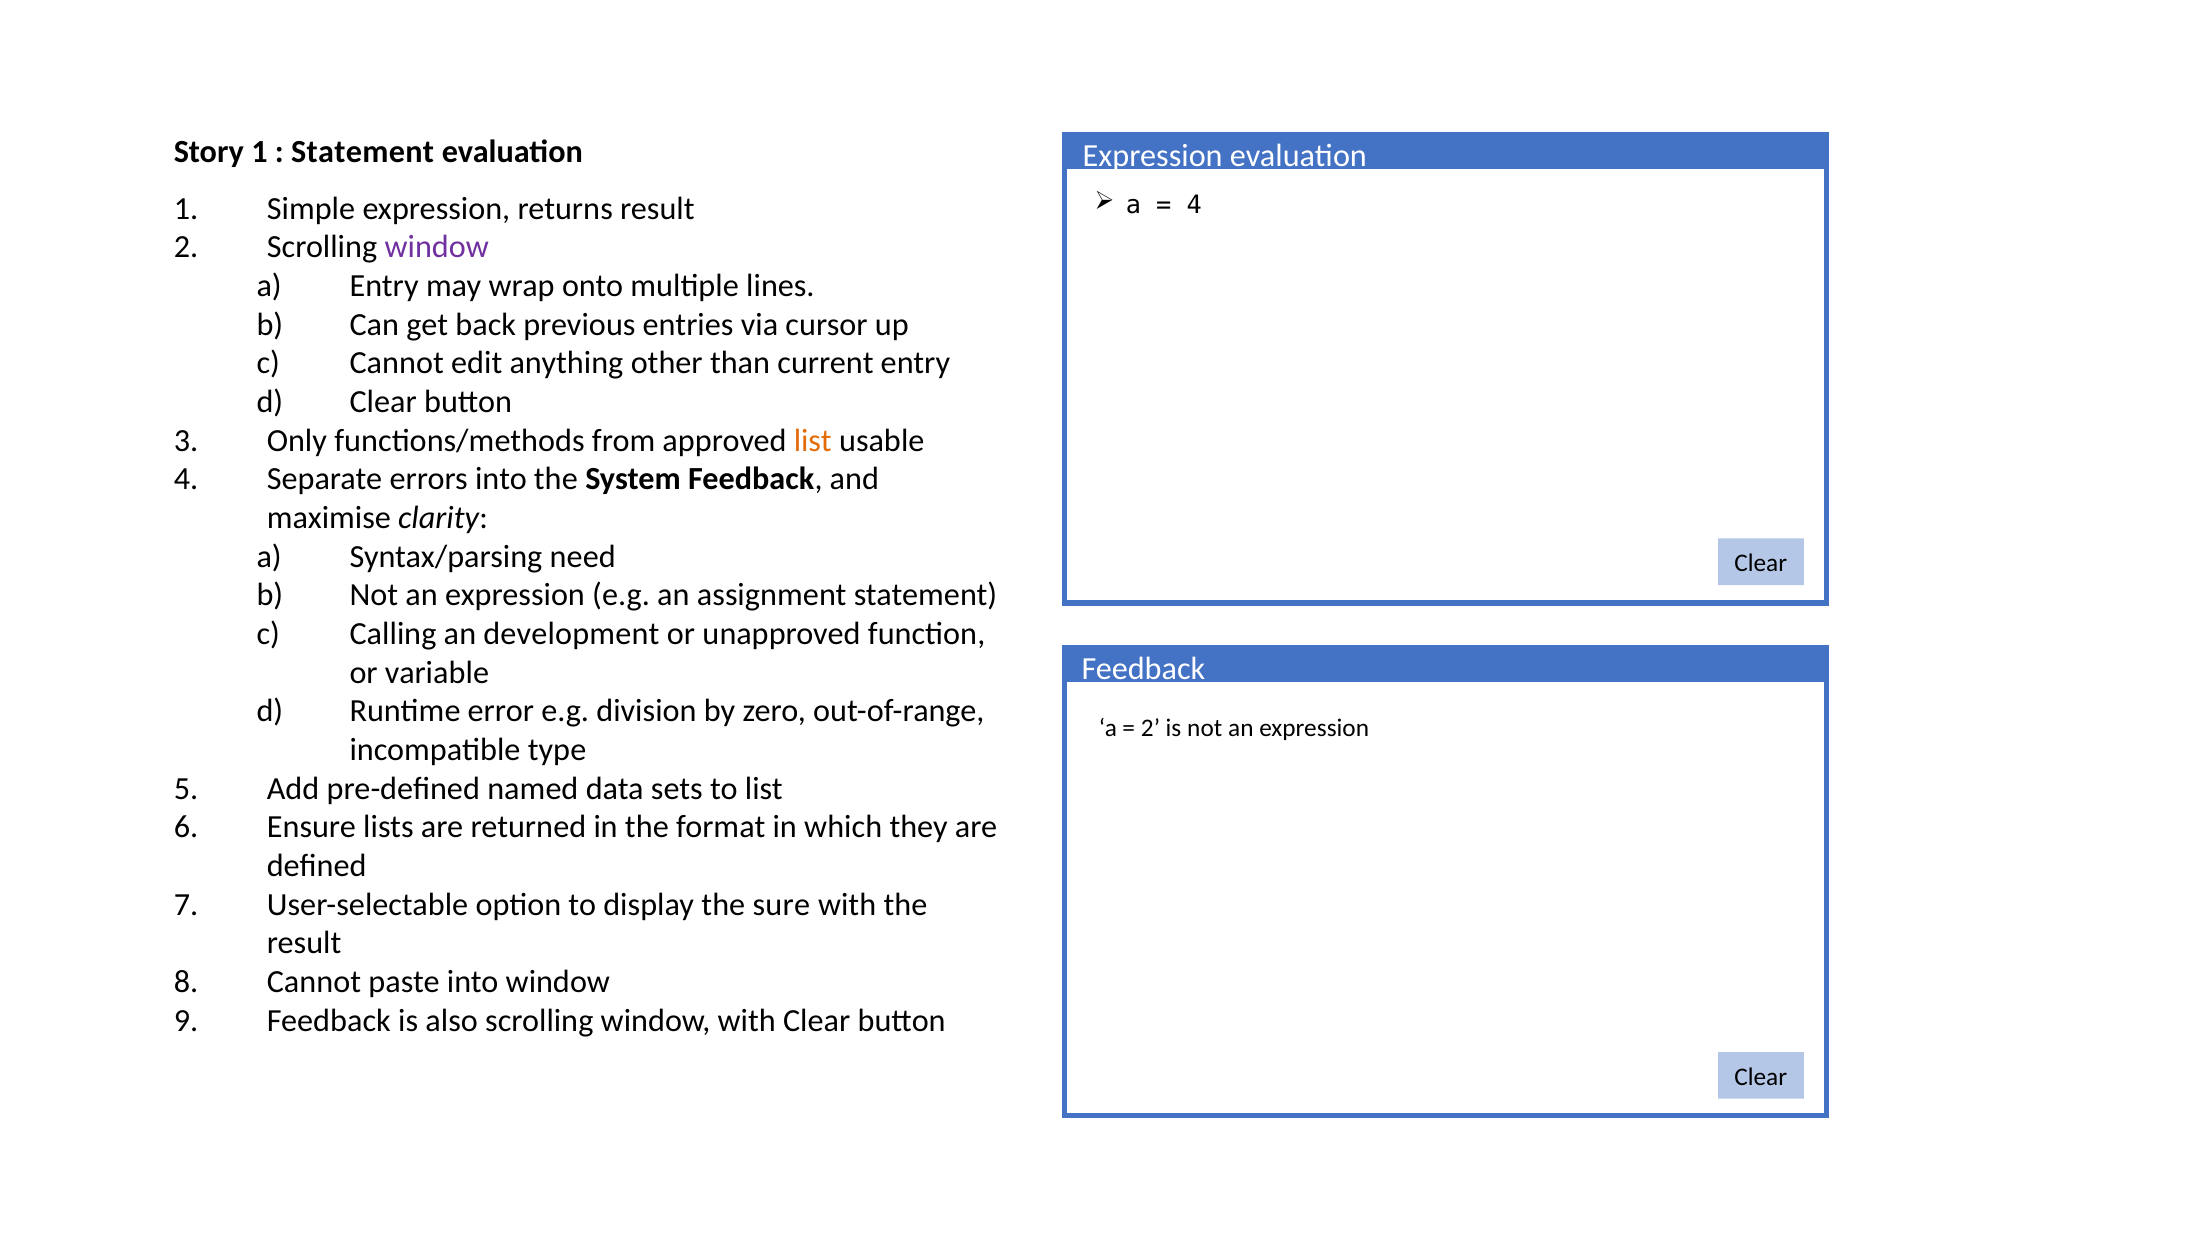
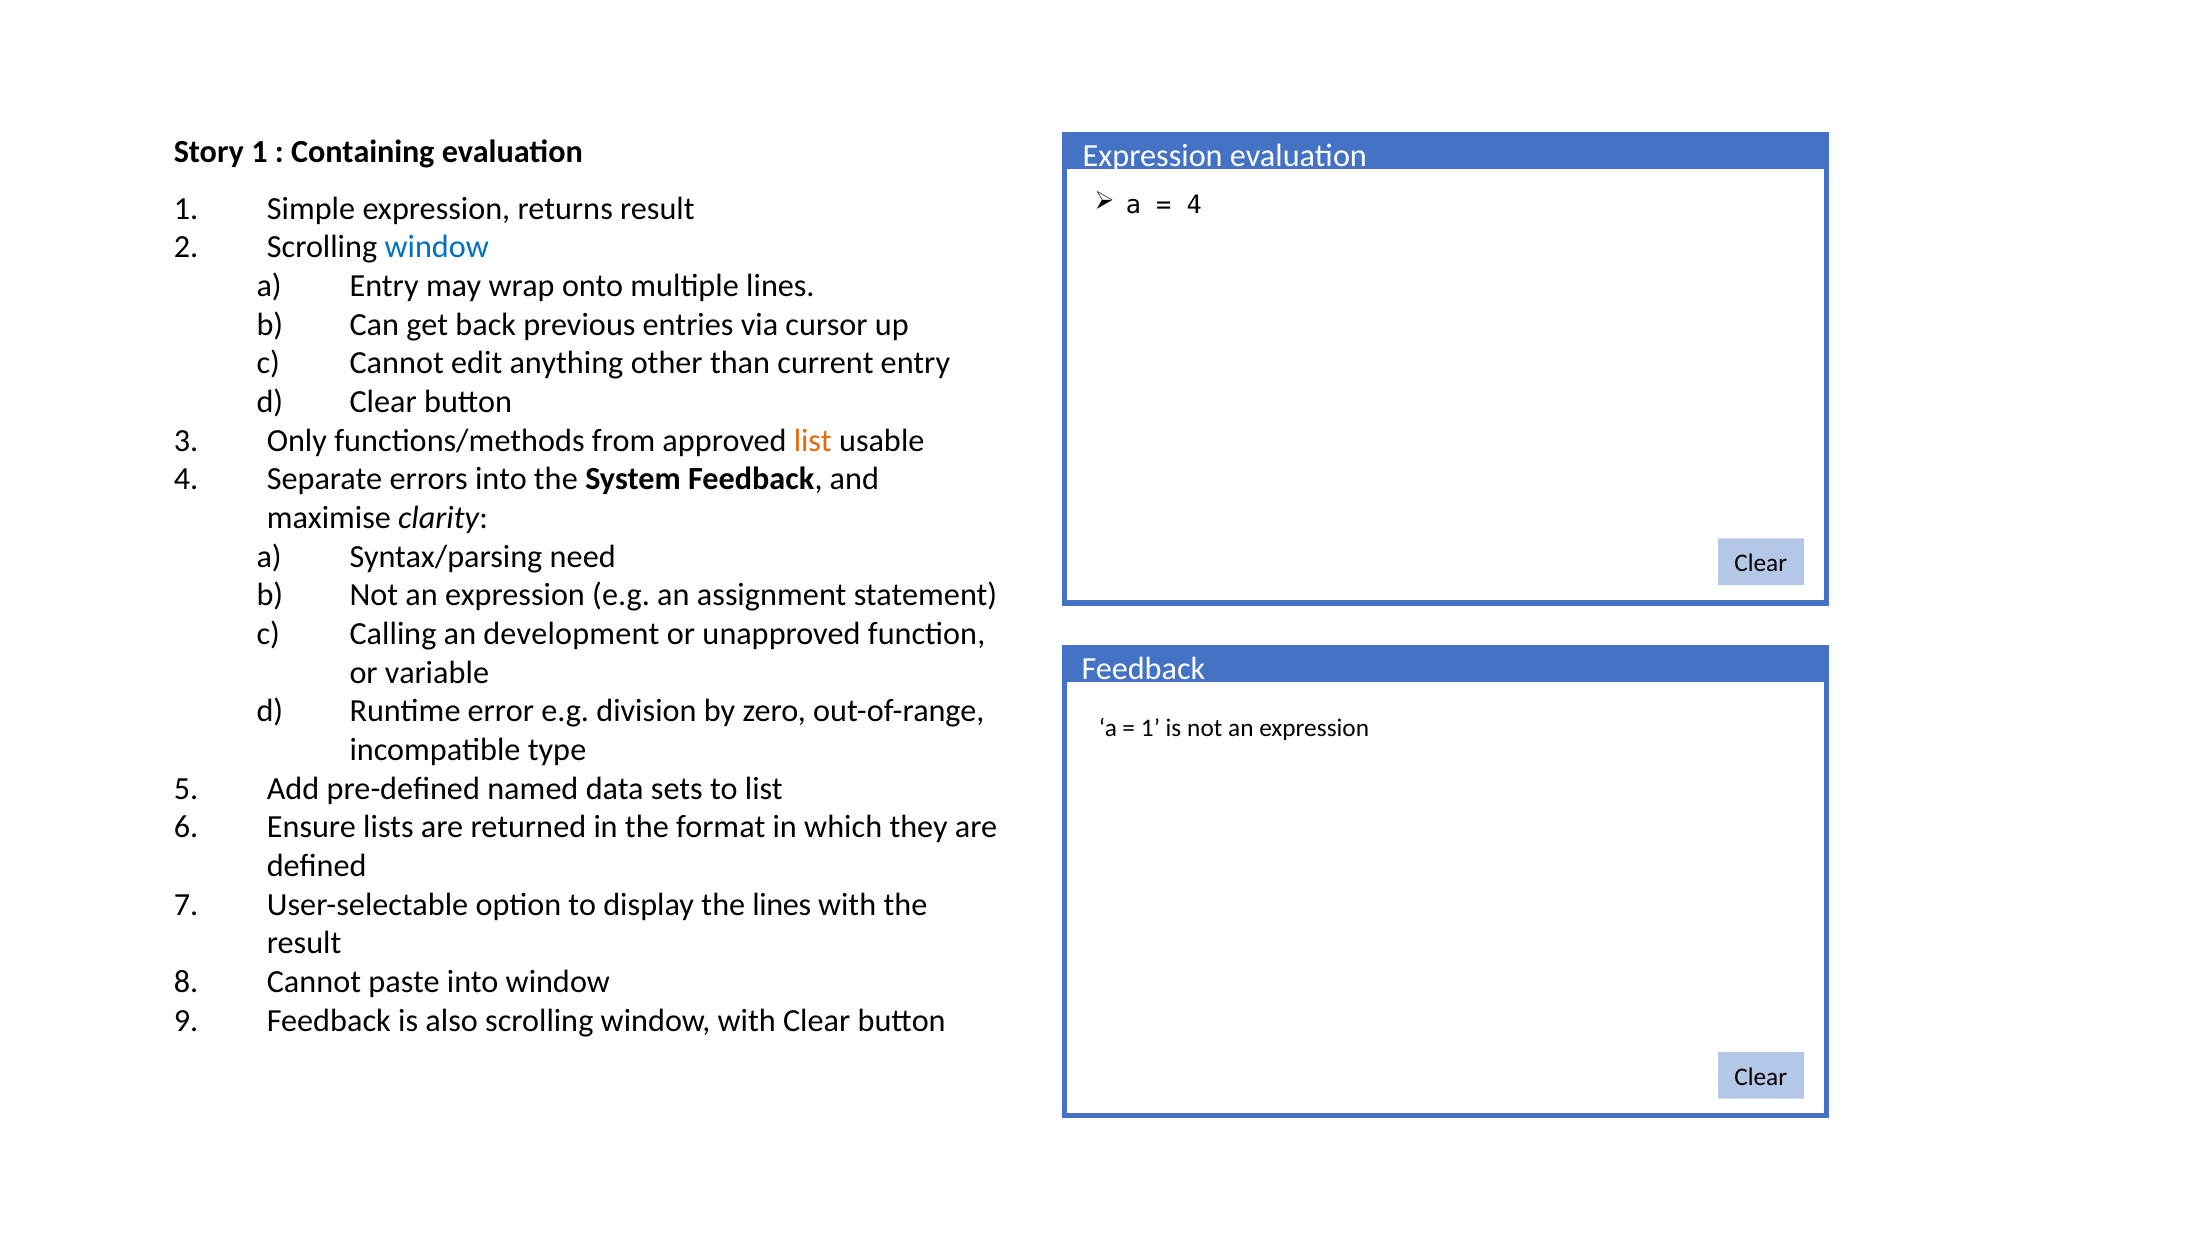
Statement at (363, 151): Statement -> Containing
window at (437, 247) colour: purple -> blue
2 at (1151, 728): 2 -> 1
the sure: sure -> lines
